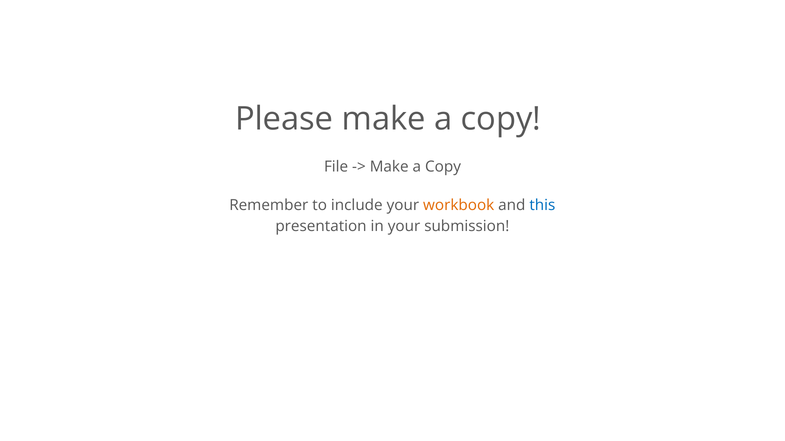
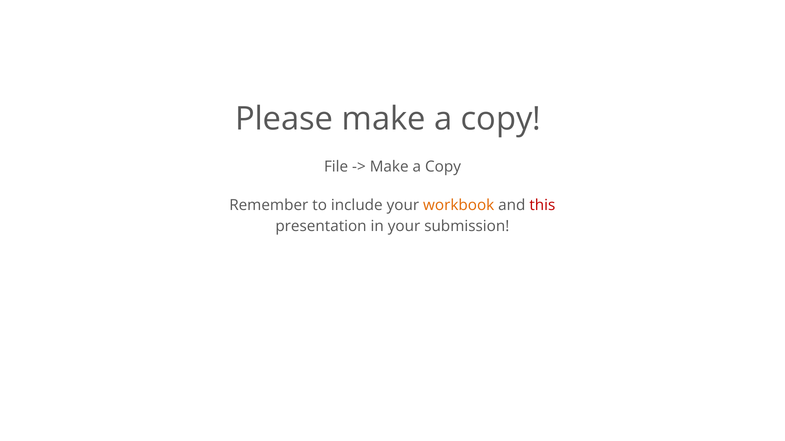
this colour: blue -> red
